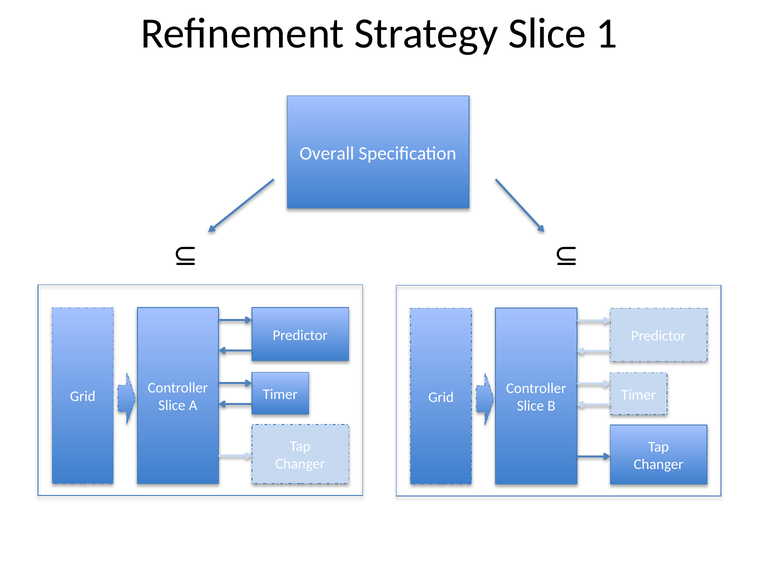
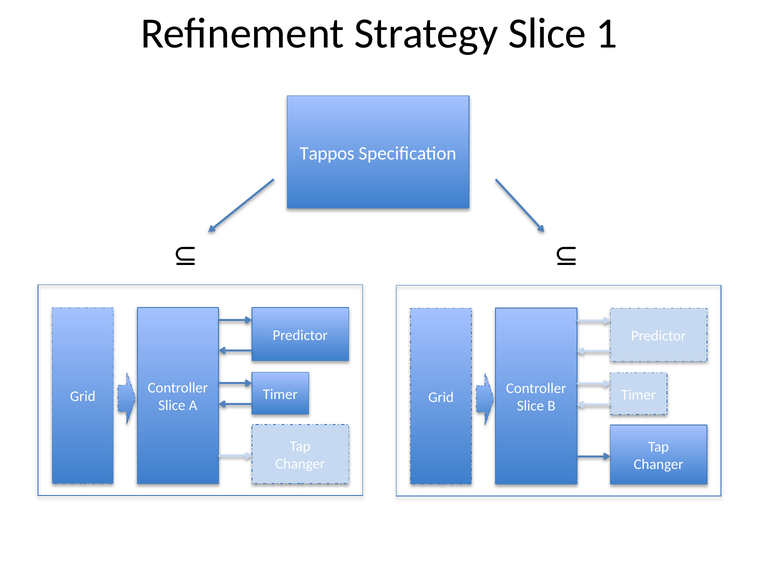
Overall: Overall -> Tappos
